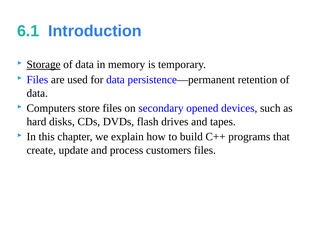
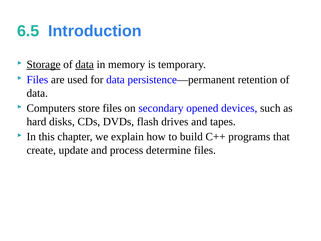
6.1: 6.1 -> 6.5
data at (85, 64) underline: none -> present
customers: customers -> determine
